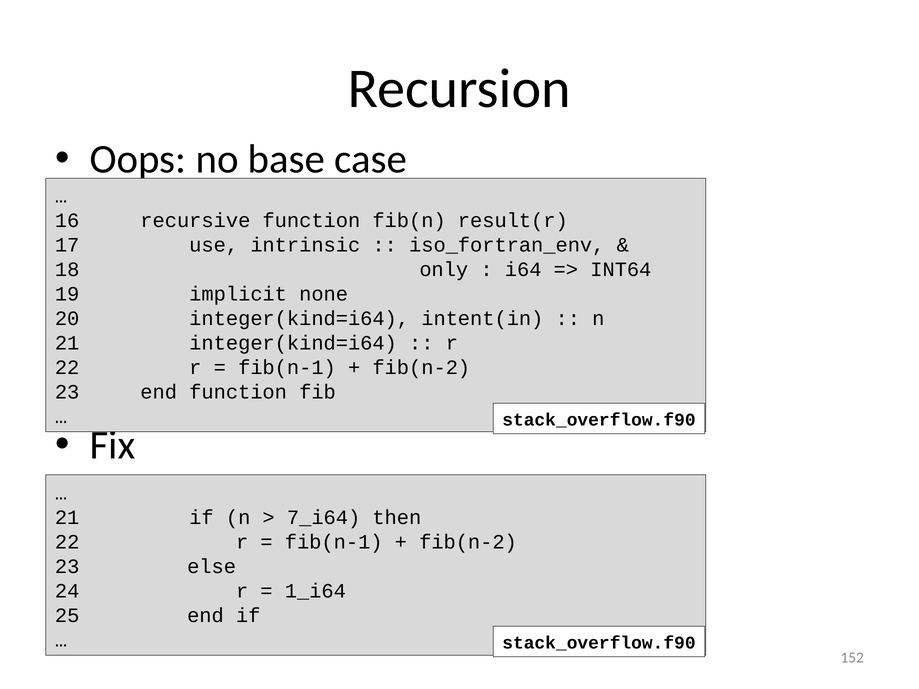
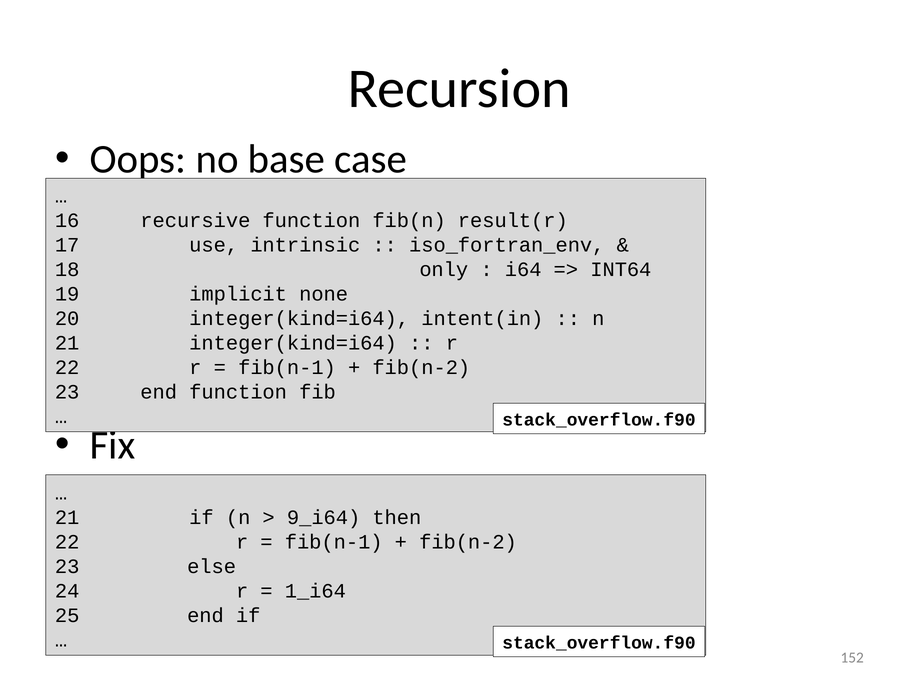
7_i64: 7_i64 -> 9_i64
